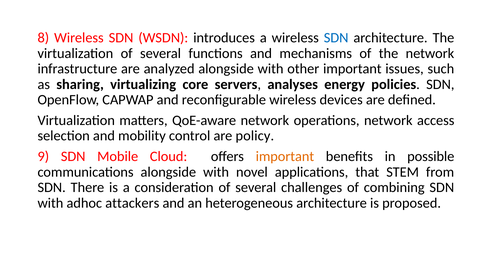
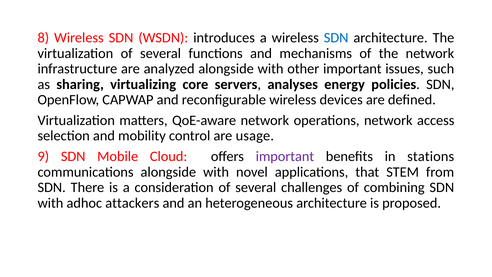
policy: policy -> usage
important at (285, 156) colour: orange -> purple
possible: possible -> stations
